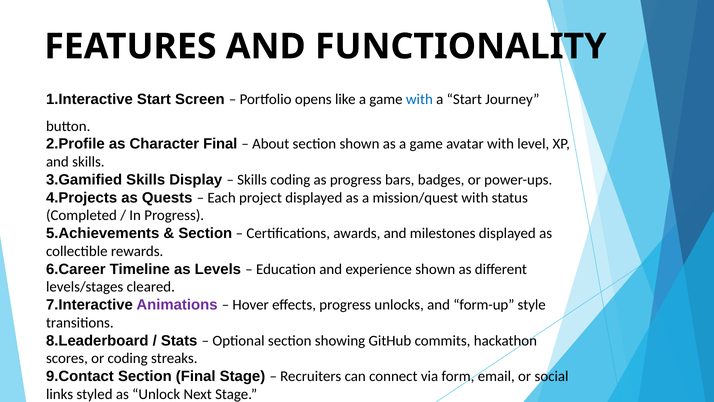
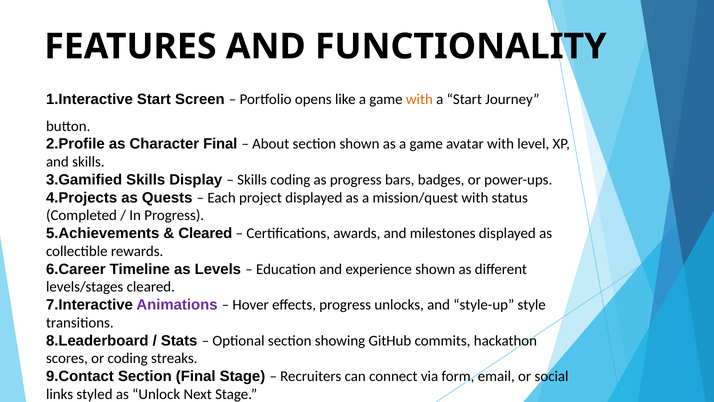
with at (419, 99) colour: blue -> orange
Section at (205, 233): Section -> Cleared
form-up: form-up -> style-up
